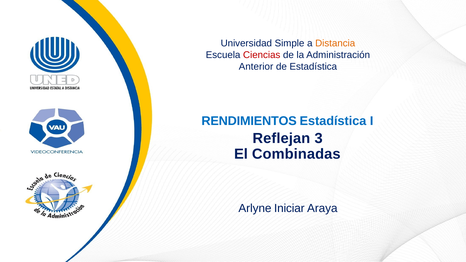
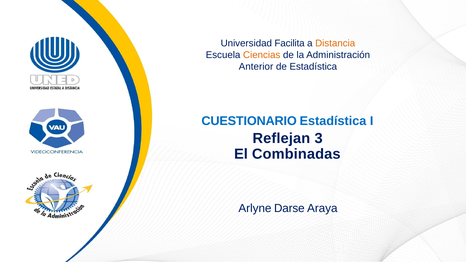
Simple: Simple -> Facilita
Ciencias colour: red -> orange
RENDIMIENTOS: RENDIMIENTOS -> CUESTIONARIO
Iniciar: Iniciar -> Darse
